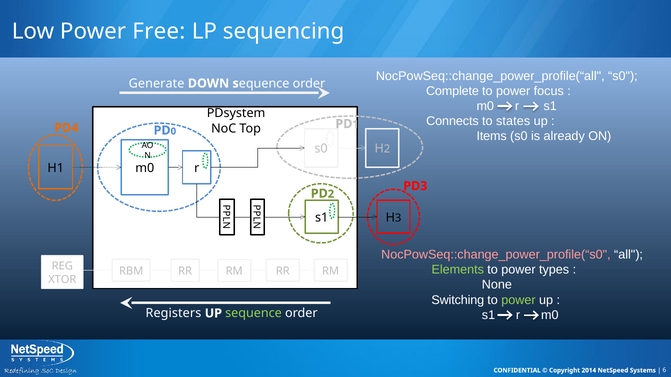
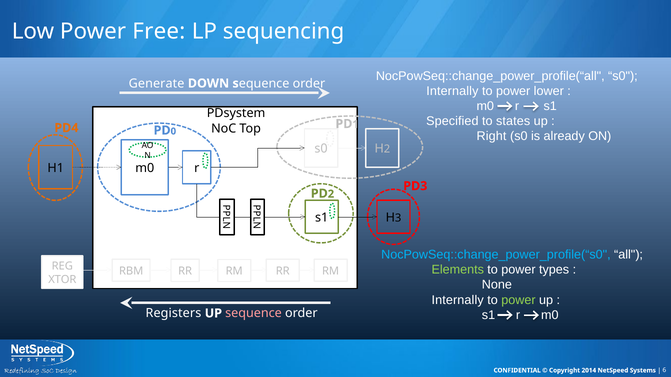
Complete at (452, 91): Complete -> Internally
focus: focus -> lower
Connects: Connects -> Specified
Items: Items -> Right
NocPowSeq::change_power_profile(“s0 colour: pink -> light blue
Switching at (458, 300): Switching -> Internally
sequence colour: light green -> pink
